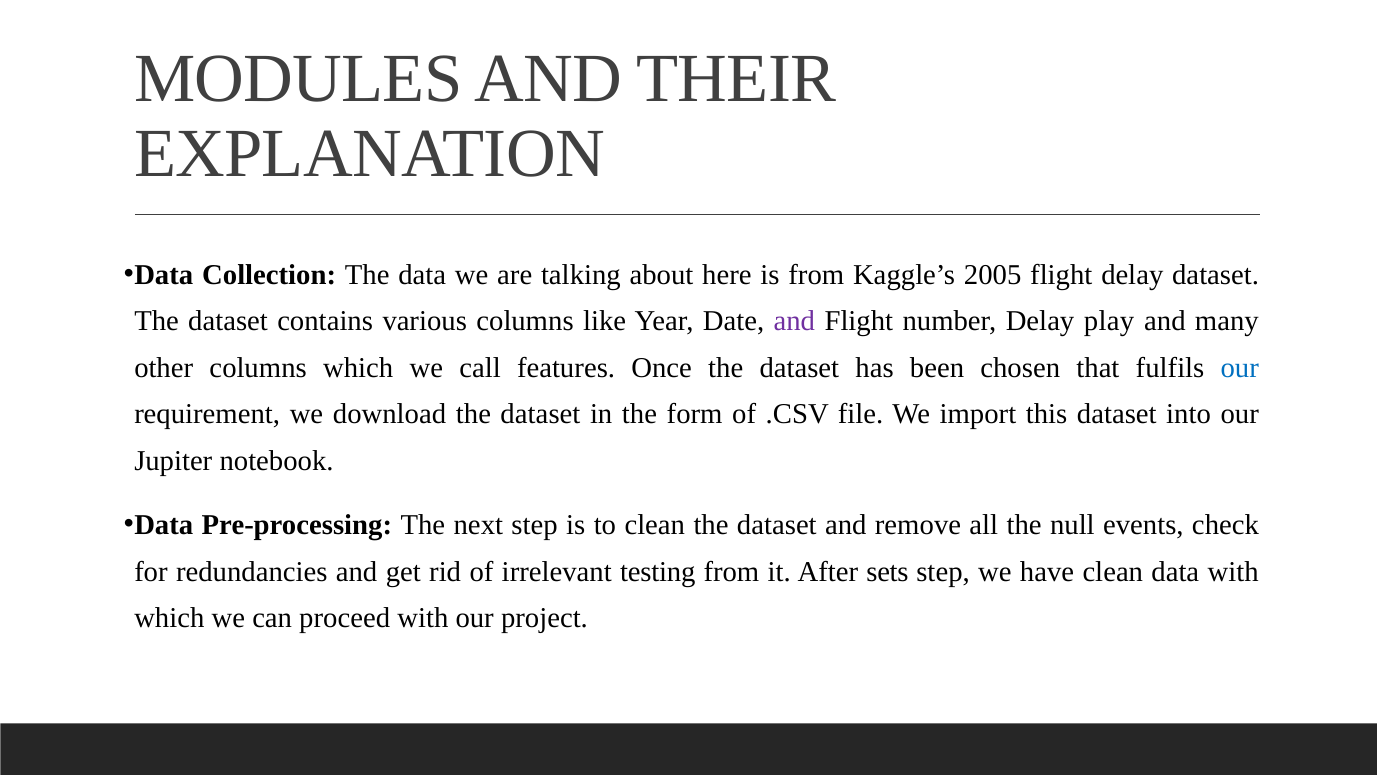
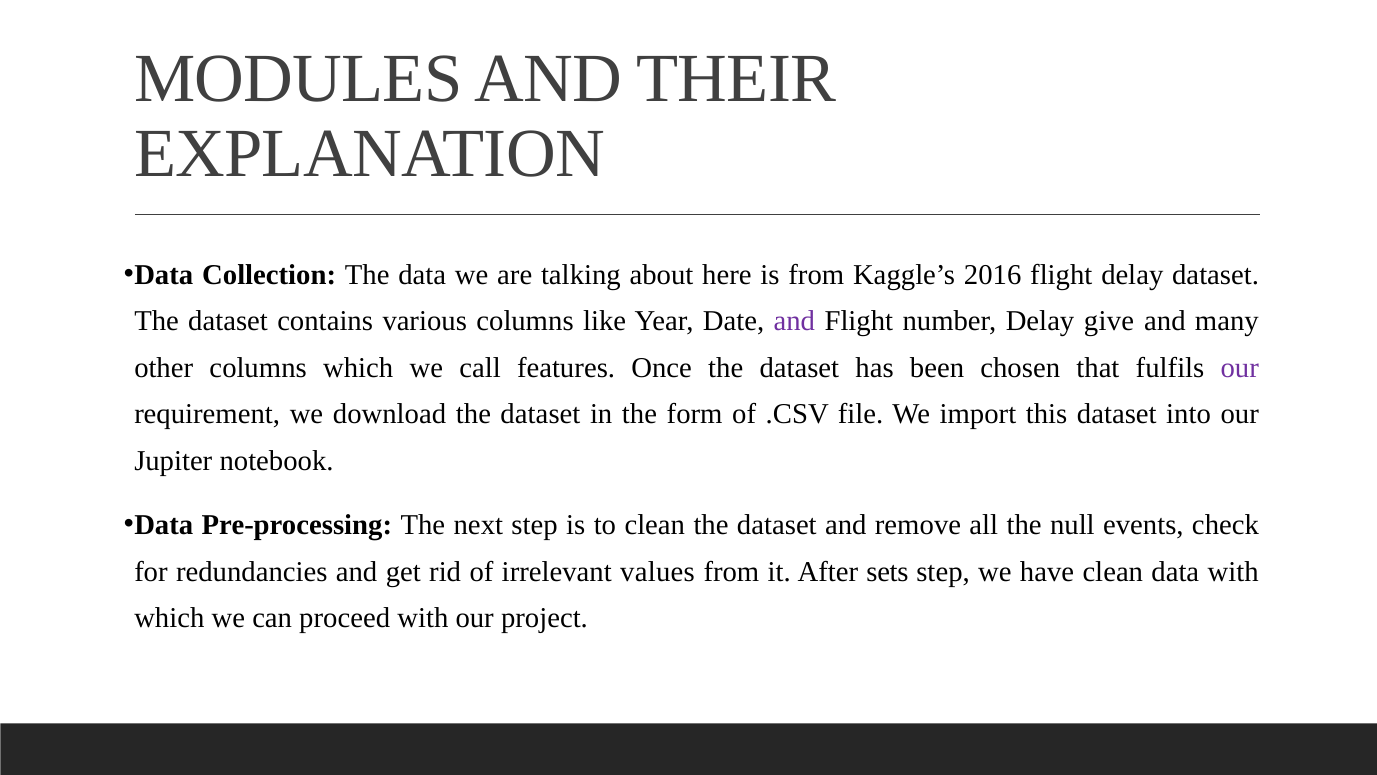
2005: 2005 -> 2016
play: play -> give
our at (1240, 367) colour: blue -> purple
testing: testing -> values
